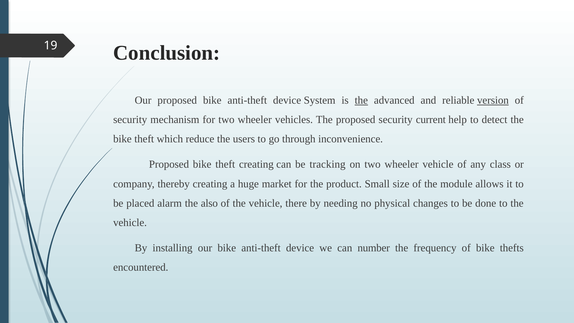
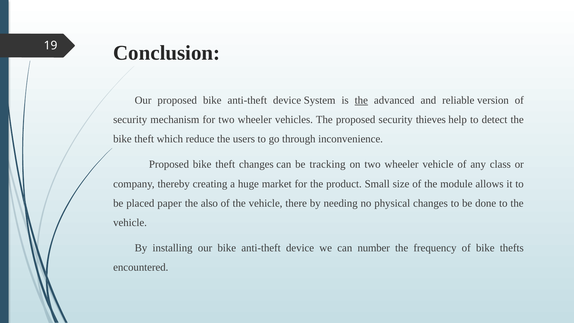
version underline: present -> none
current: current -> thieves
theft creating: creating -> changes
alarm: alarm -> paper
